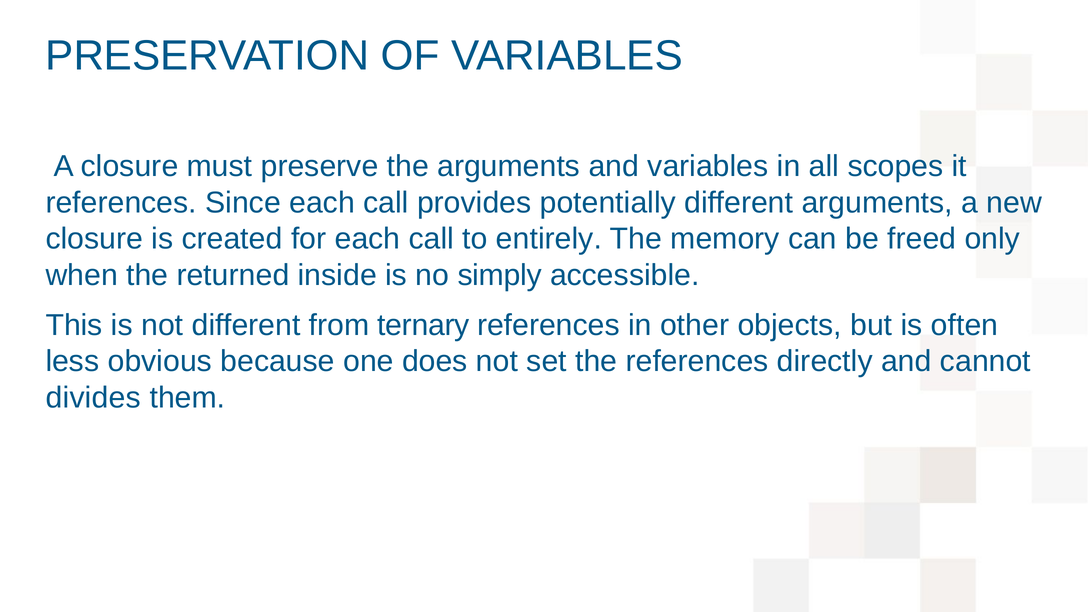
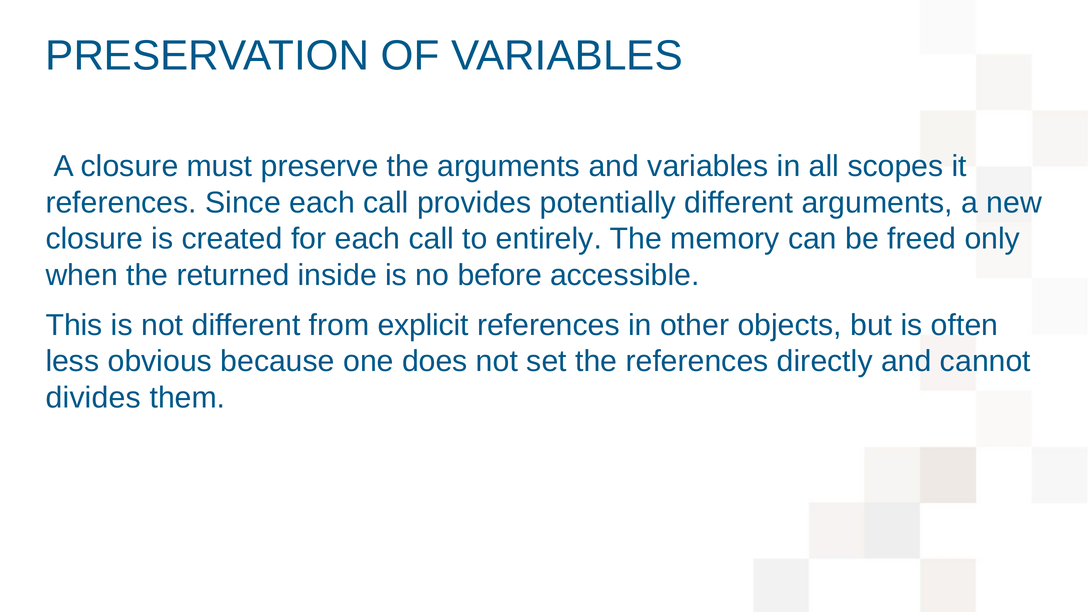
simply: simply -> before
ternary: ternary -> explicit
